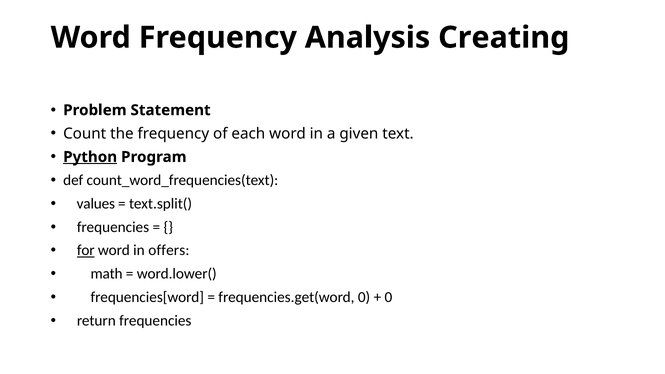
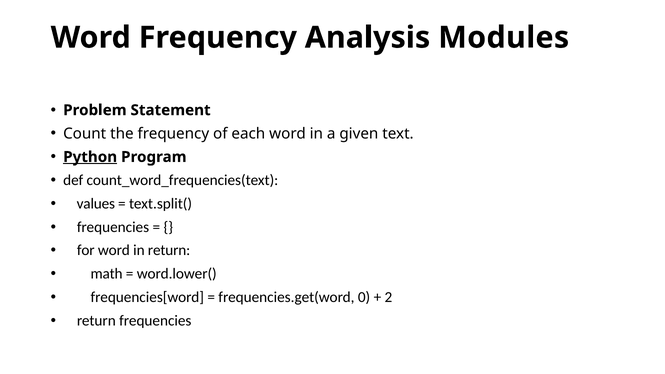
Creating: Creating -> Modules
for underline: present -> none
in offers: offers -> return
0 at (388, 297): 0 -> 2
